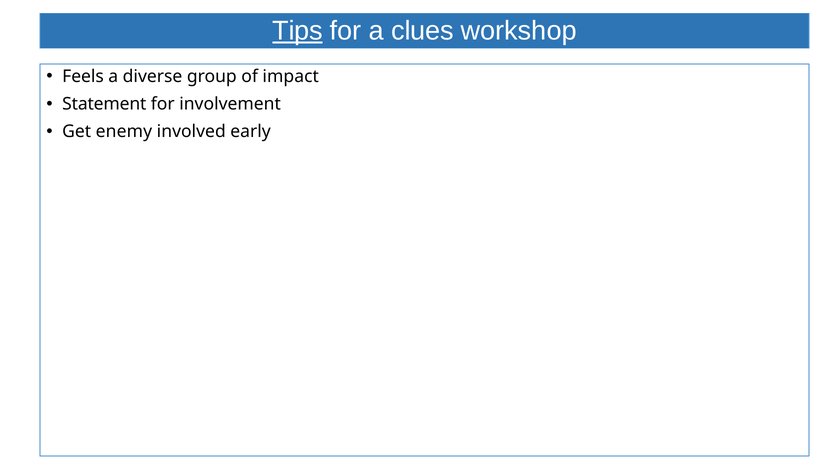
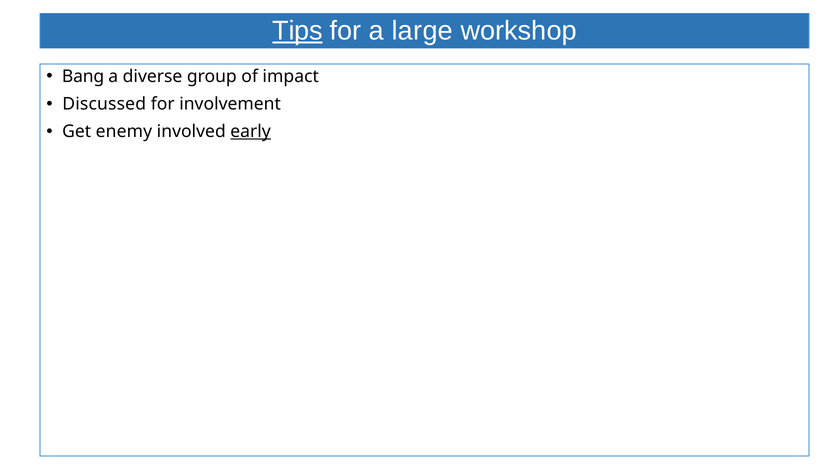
clues: clues -> large
Feels: Feels -> Bang
Statement: Statement -> Discussed
early underline: none -> present
